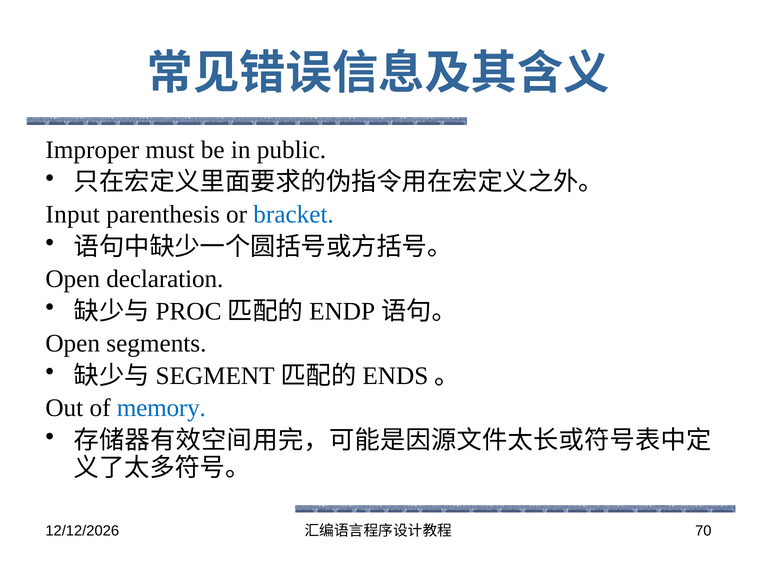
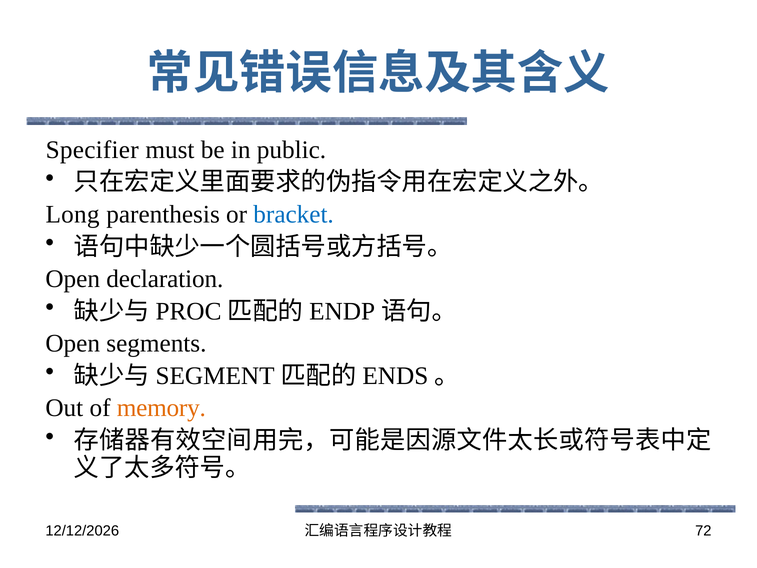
Improper: Improper -> Specifier
Input: Input -> Long
memory colour: blue -> orange
70: 70 -> 72
